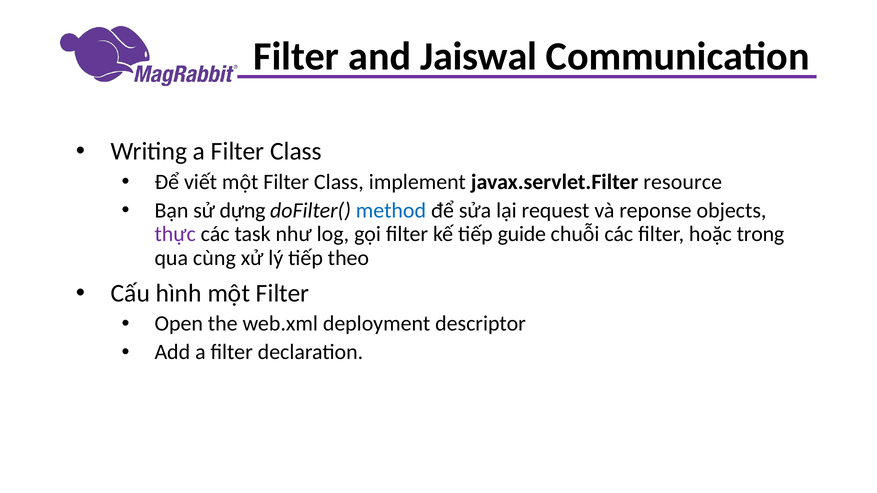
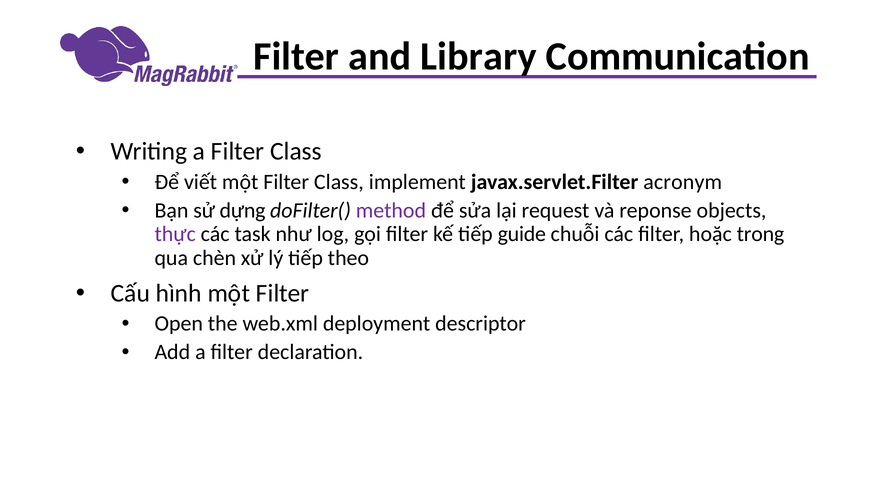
Jaiswal: Jaiswal -> Library
resource: resource -> acronym
method colour: blue -> purple
cùng: cùng -> chèn
